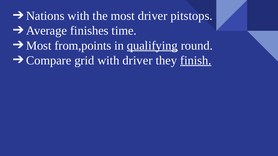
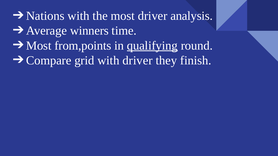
pitstops: pitstops -> analysis
finishes: finishes -> winners
finish underline: present -> none
